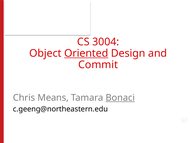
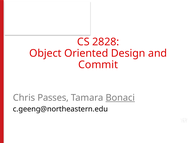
3004: 3004 -> 2828
Oriented underline: present -> none
Means: Means -> Passes
